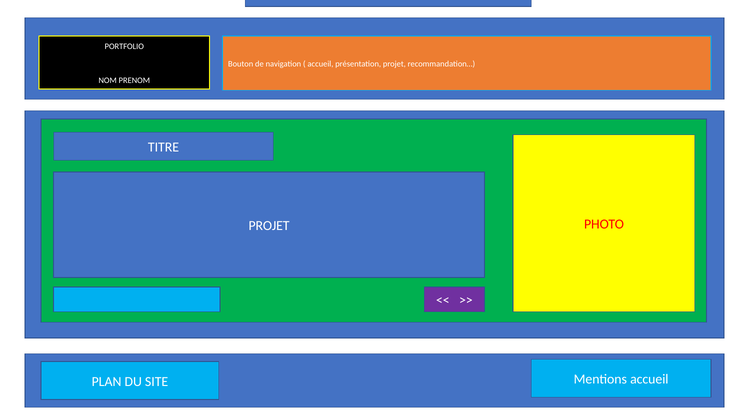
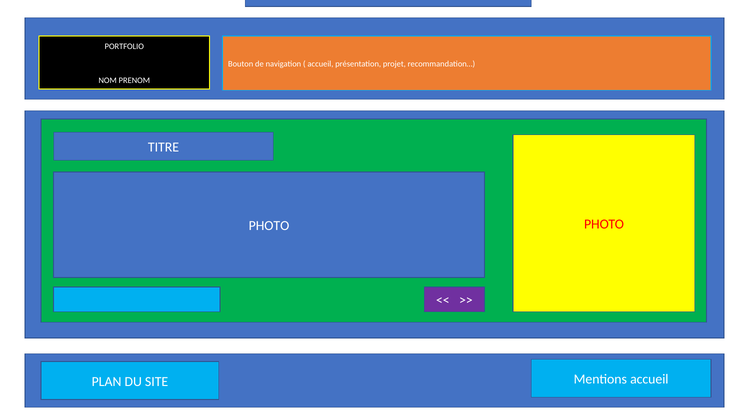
PROJET at (269, 226): PROJET -> PHOTO
